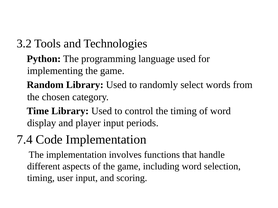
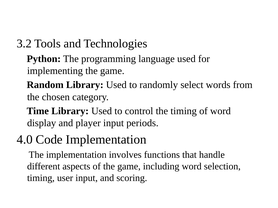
7.4: 7.4 -> 4.0
